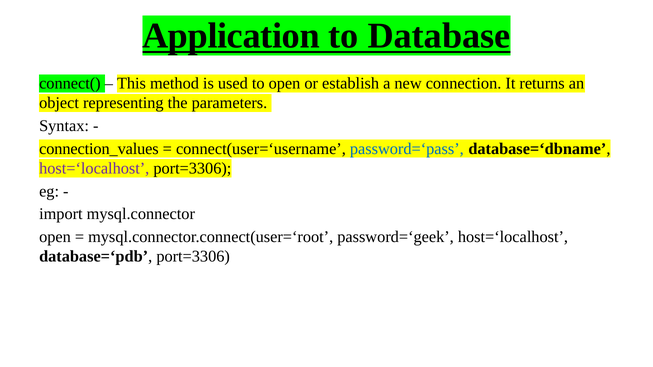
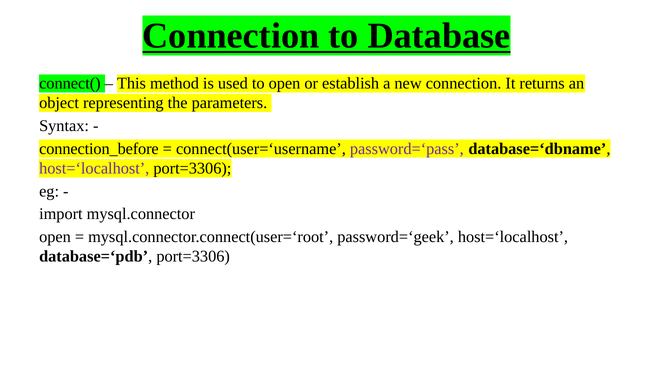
Application at (231, 36): Application -> Connection
connection_values: connection_values -> connection_before
password=‘pass colour: blue -> purple
